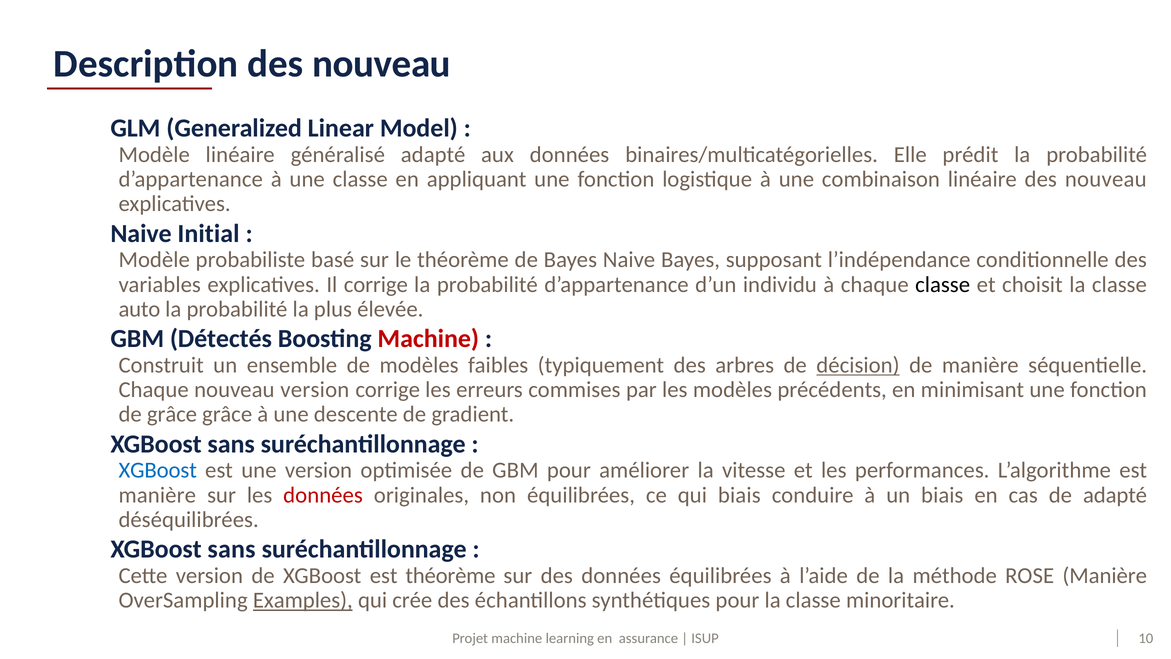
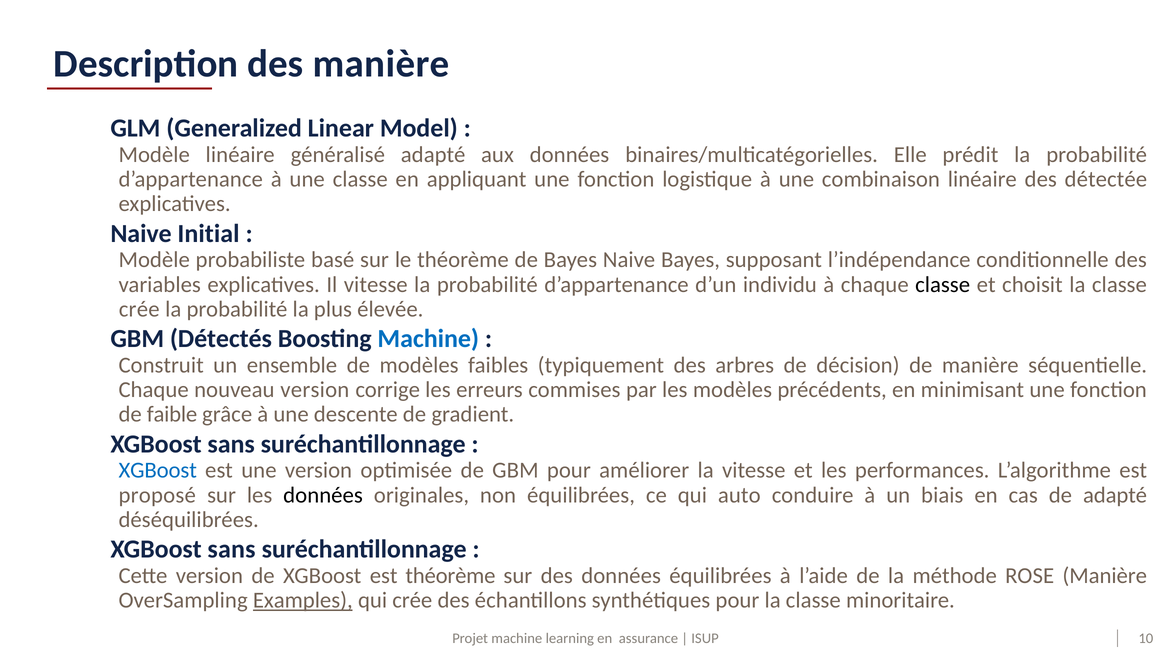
Description des nouveau: nouveau -> manière
linéaire des nouveau: nouveau -> détectée
Il corrige: corrige -> vitesse
auto at (139, 309): auto -> crée
Machine at (428, 339) colour: red -> blue
décision underline: present -> none
de grâce: grâce -> faible
manière at (157, 495): manière -> proposé
données at (323, 495) colour: red -> black
qui biais: biais -> auto
